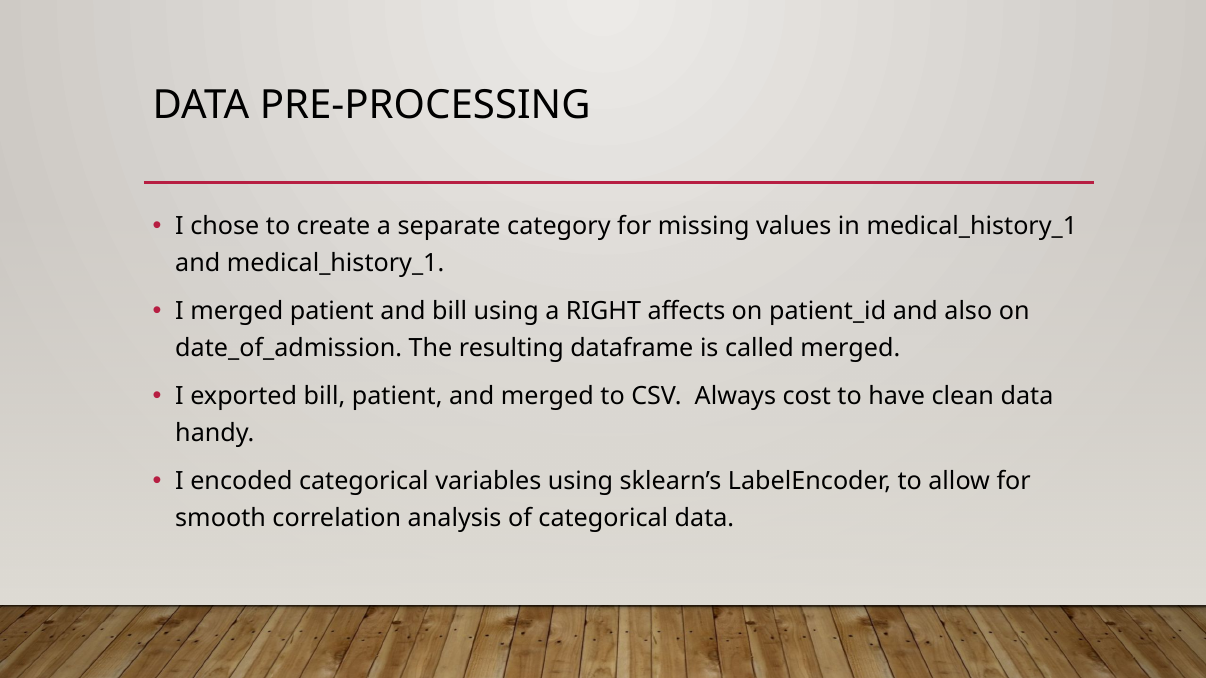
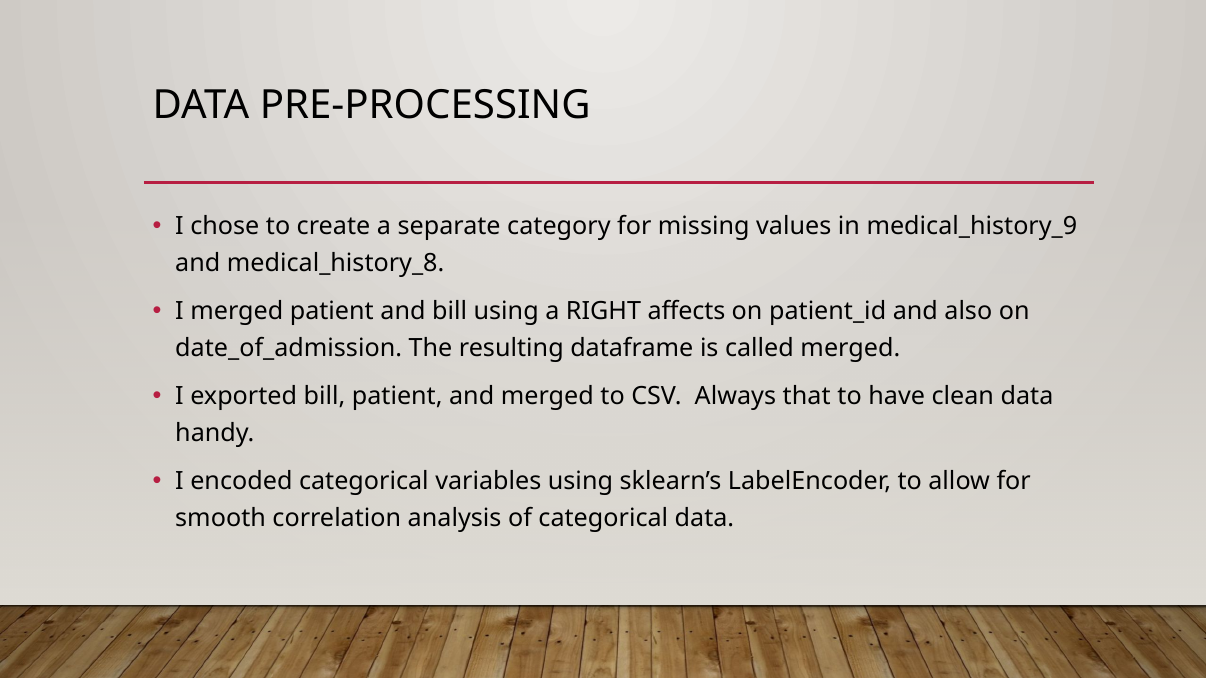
in medical_history_1: medical_history_1 -> medical_history_9
and medical_history_1: medical_history_1 -> medical_history_8
cost: cost -> that
